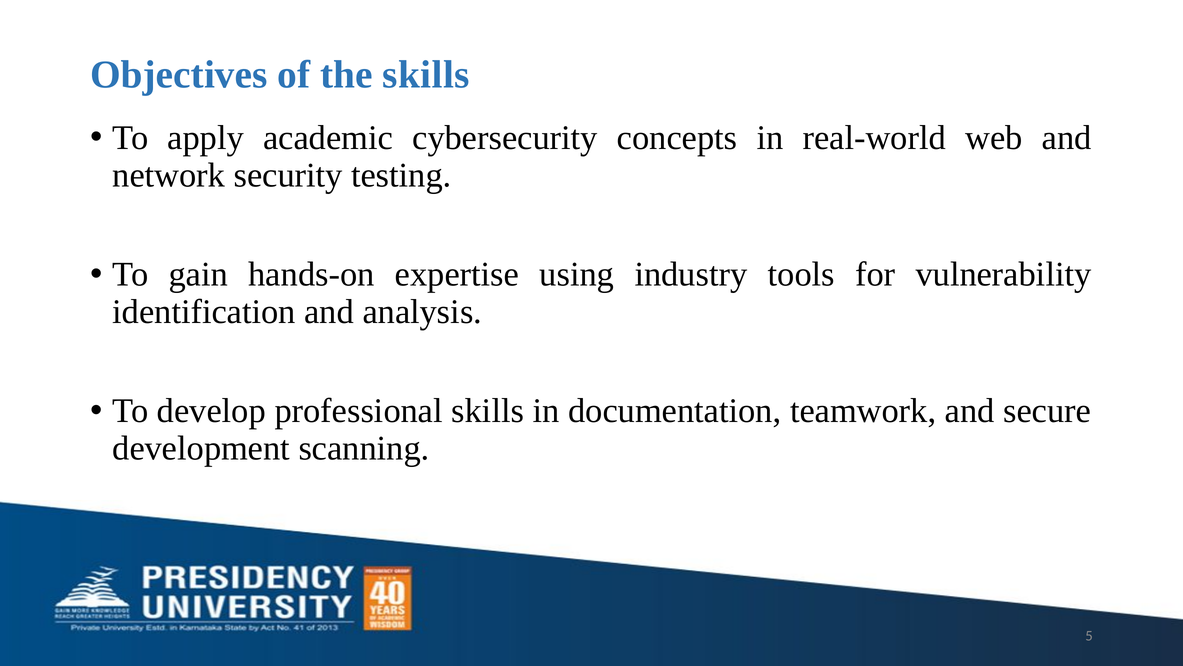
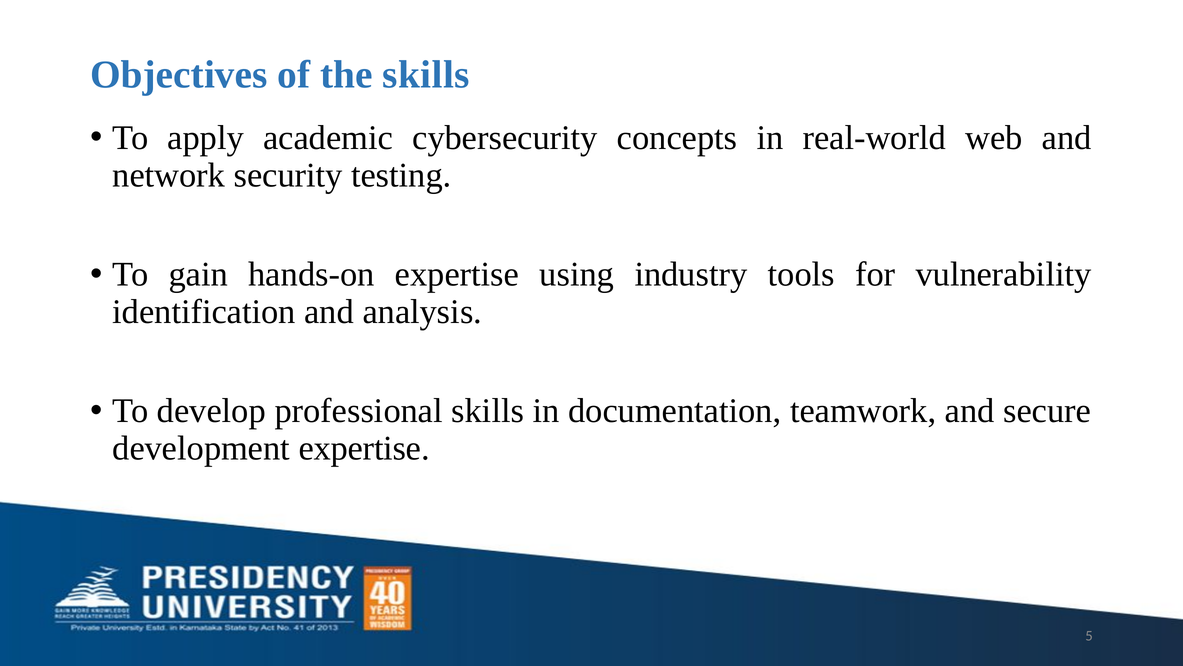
development scanning: scanning -> expertise
